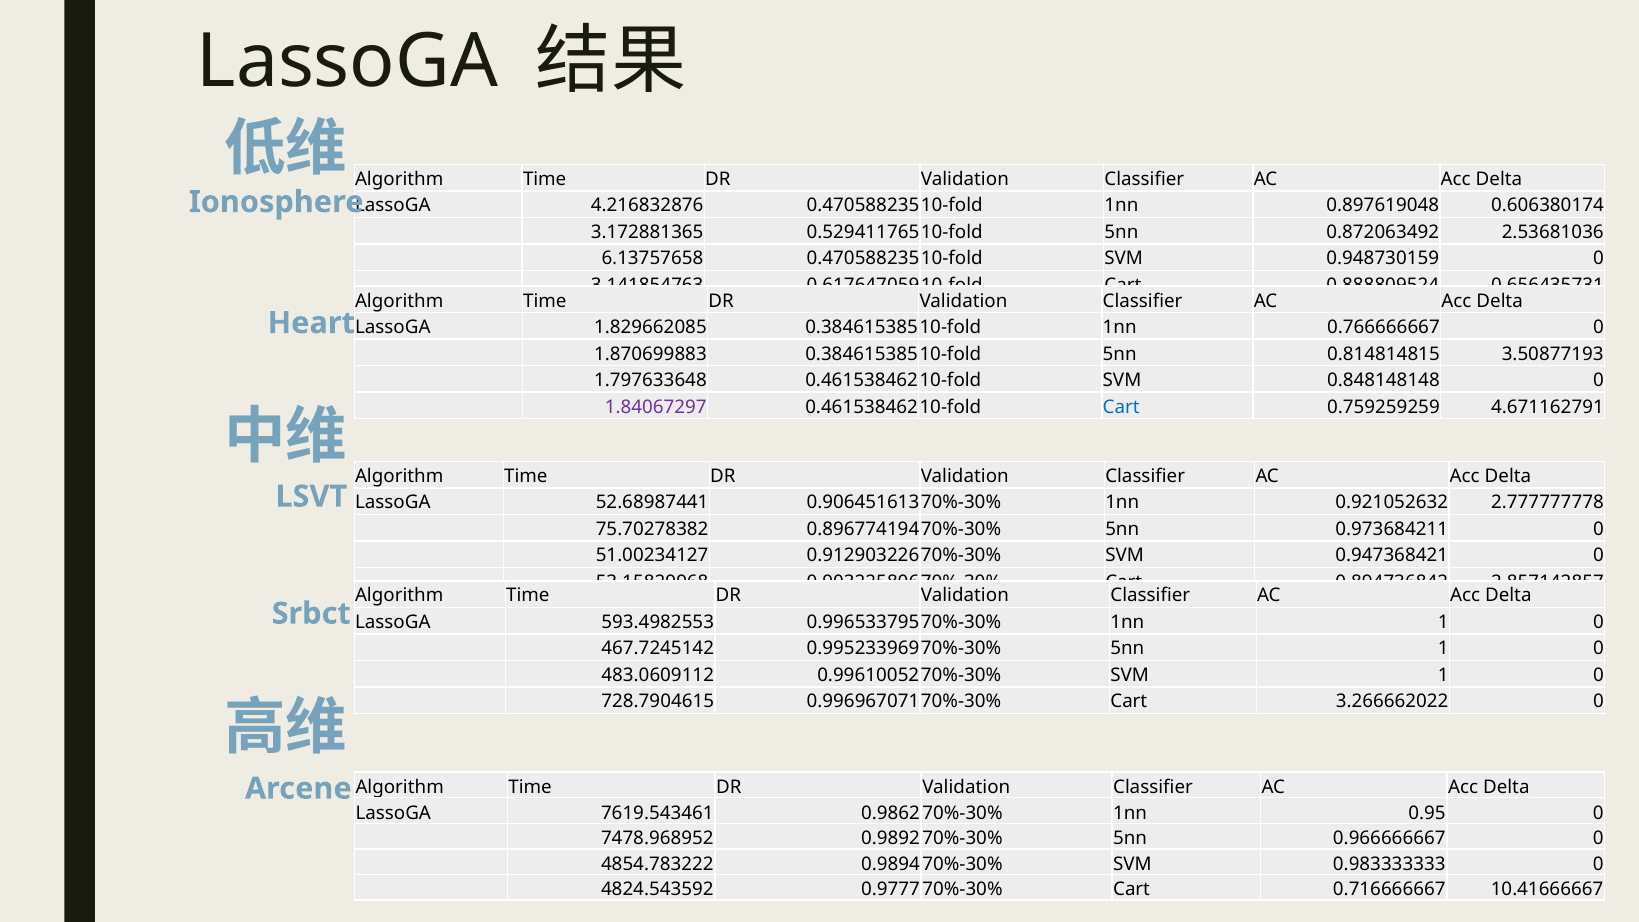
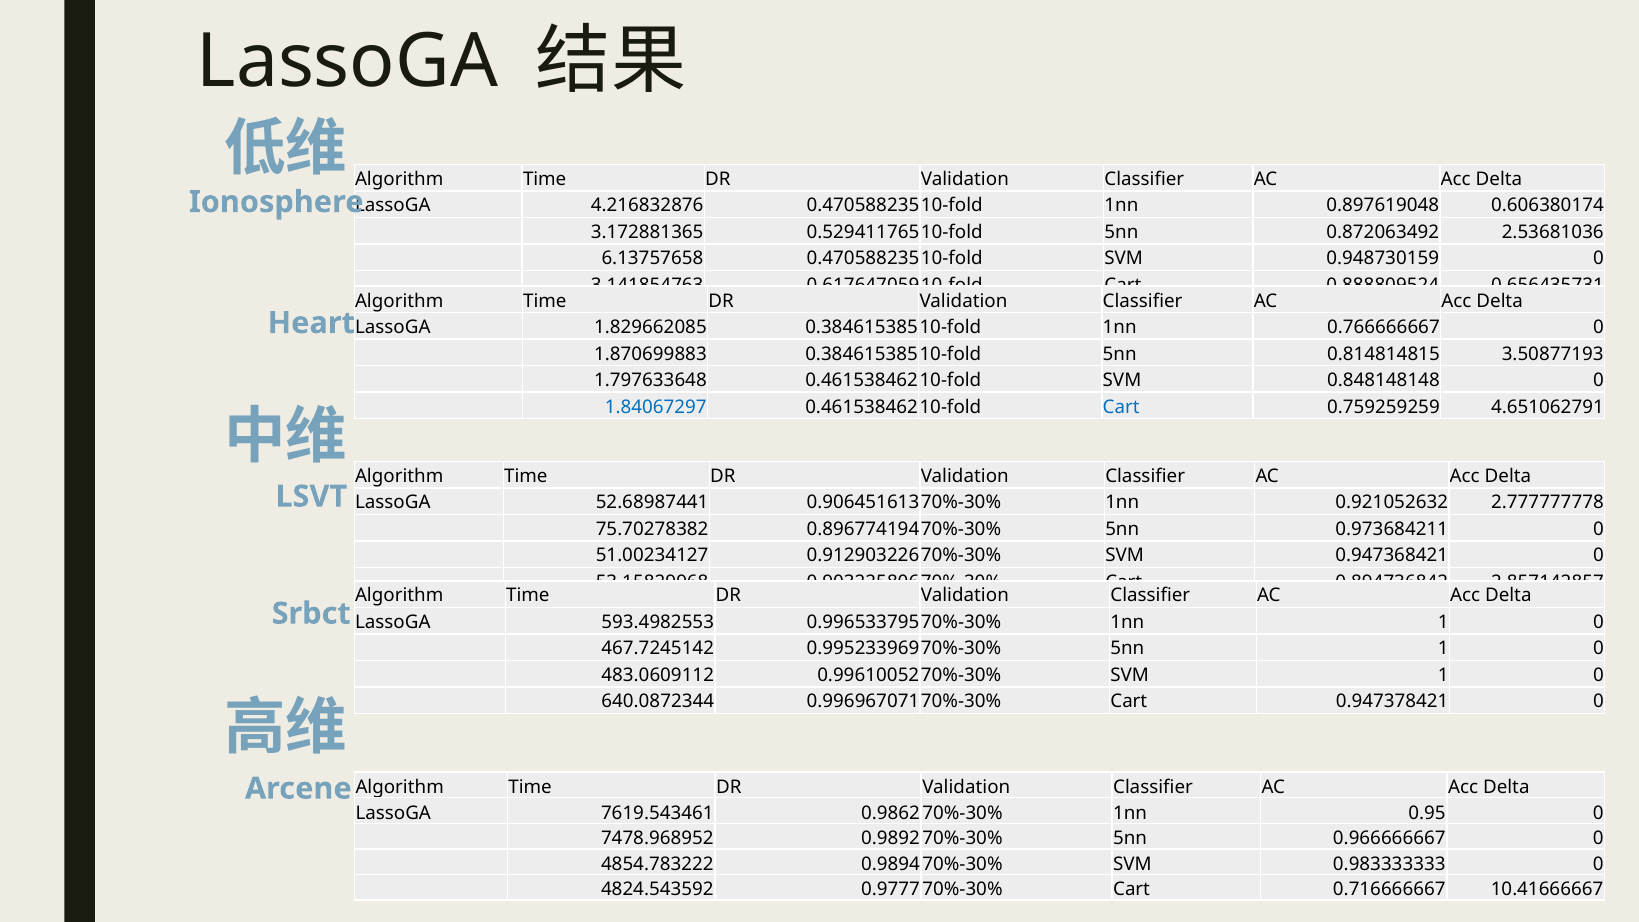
1.84067297 colour: purple -> blue
4.671162791: 4.671162791 -> 4.651062791
728.7904615: 728.7904615 -> 640.0872344
3.266662022: 3.266662022 -> 0.947378421
